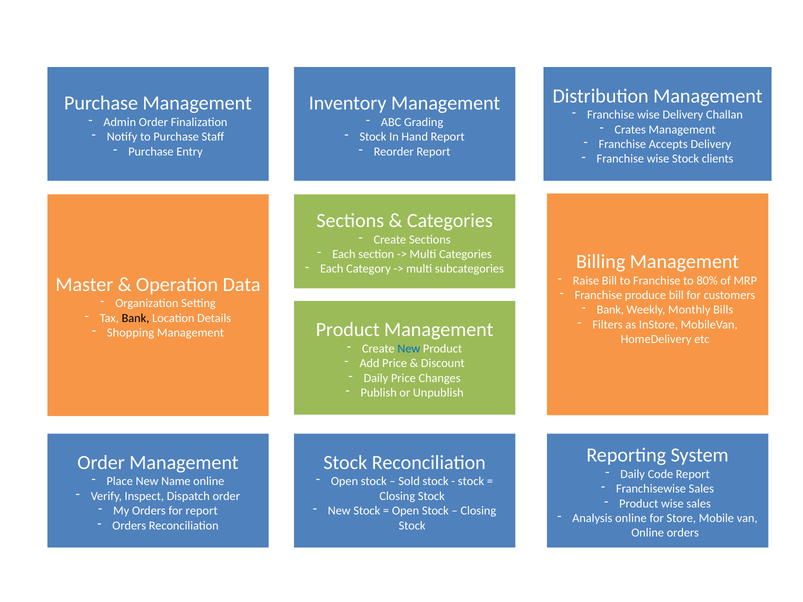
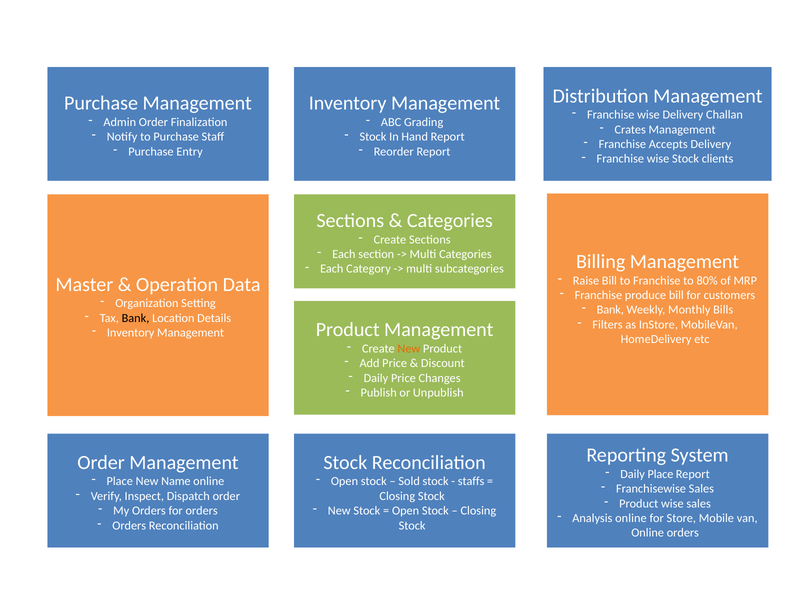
Shopping at (131, 333): Shopping -> Inventory
New at (409, 349) colour: blue -> orange
Daily Code: Code -> Place
stock at (471, 482): stock -> staffs
for report: report -> orders
